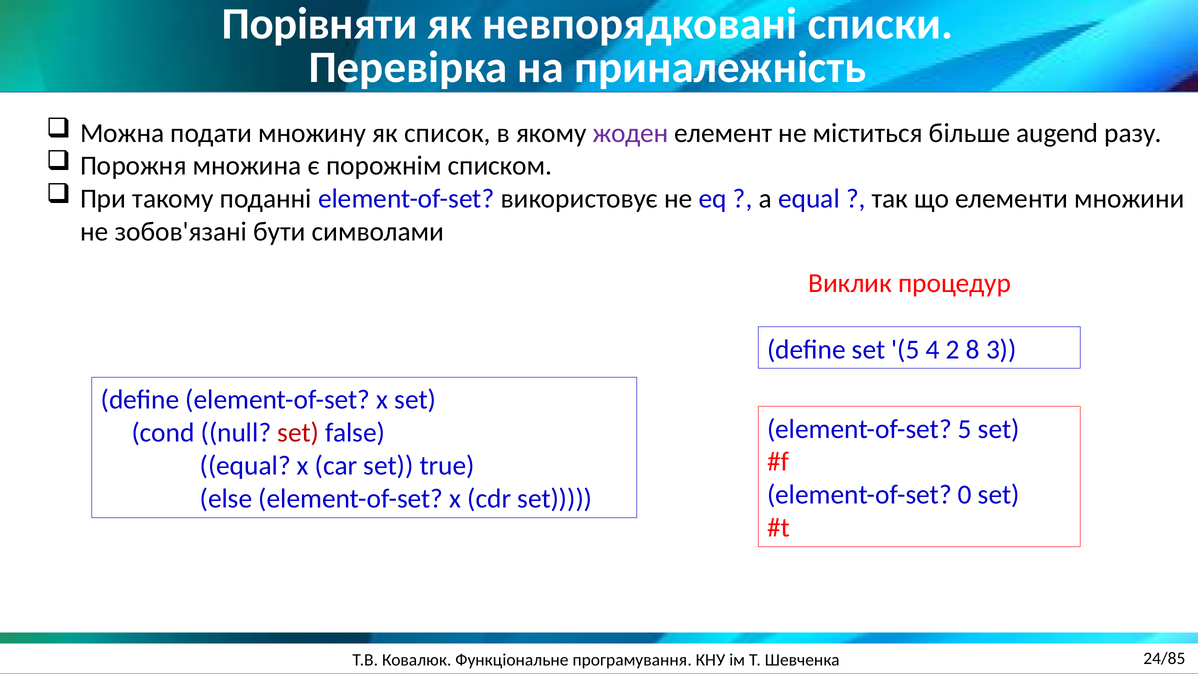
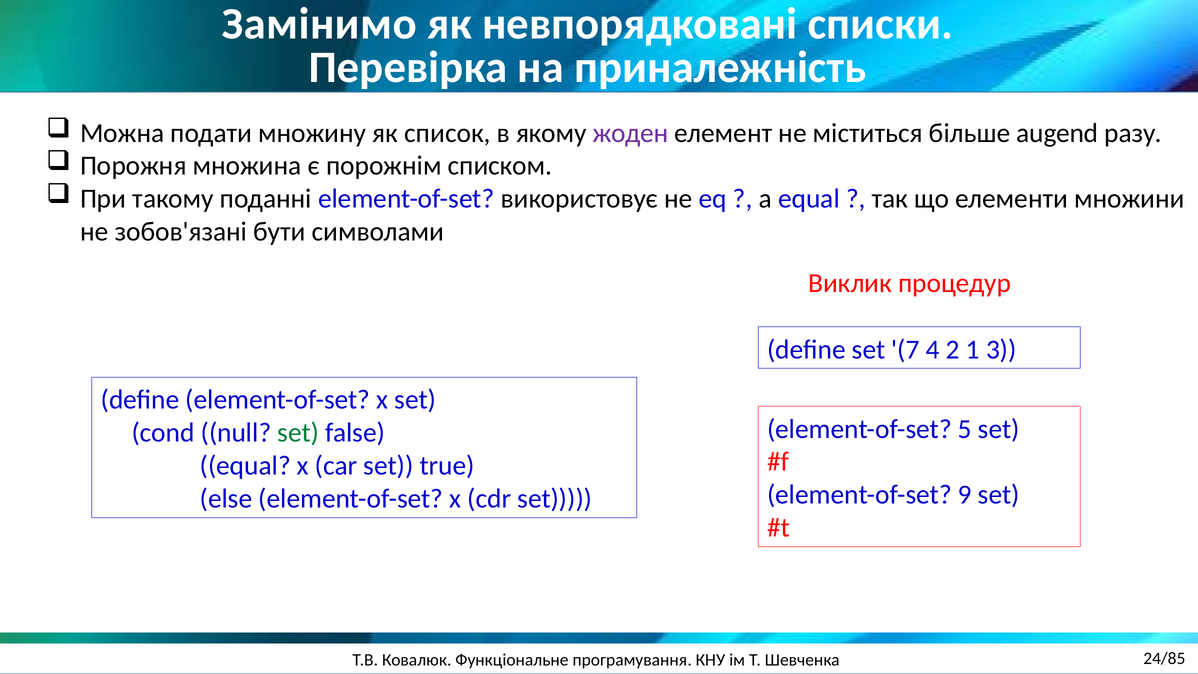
Порівняти: Порівняти -> Замінимо
set 5: 5 -> 7
8: 8 -> 1
set at (298, 433) colour: red -> green
0: 0 -> 9
